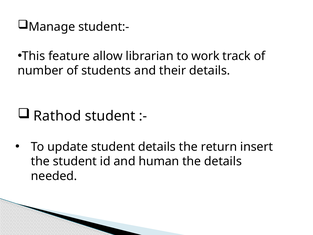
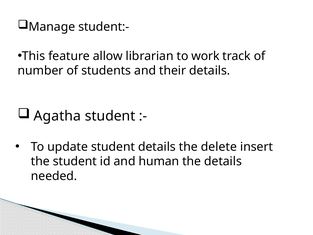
Rathod: Rathod -> Agatha
return: return -> delete
